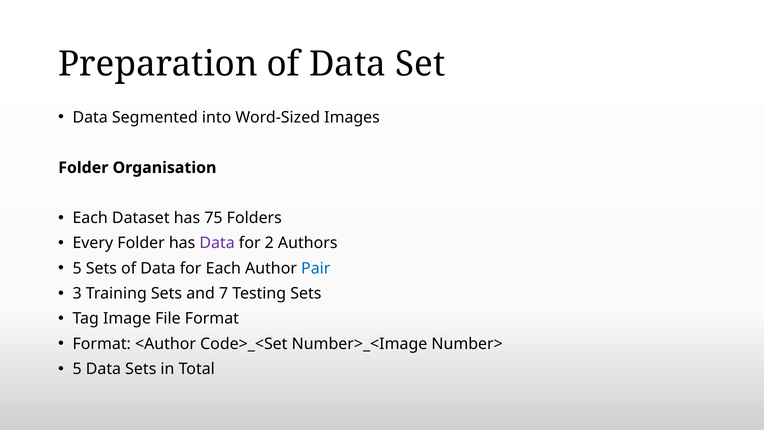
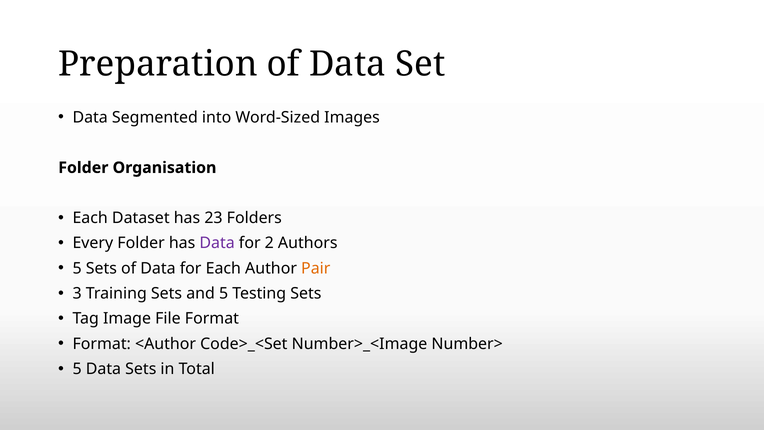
75: 75 -> 23
Pair colour: blue -> orange
and 7: 7 -> 5
